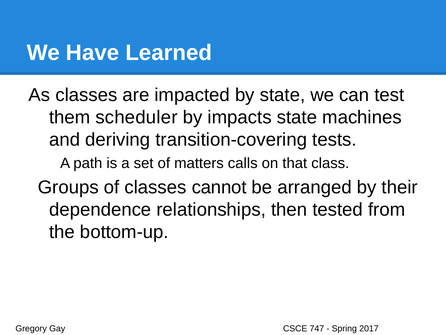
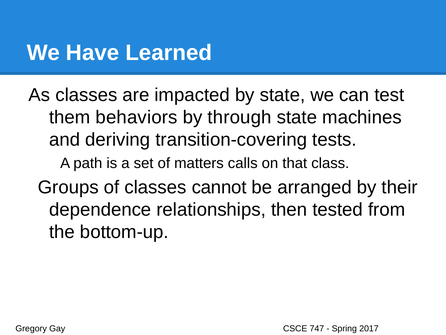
scheduler: scheduler -> behaviors
impacts: impacts -> through
